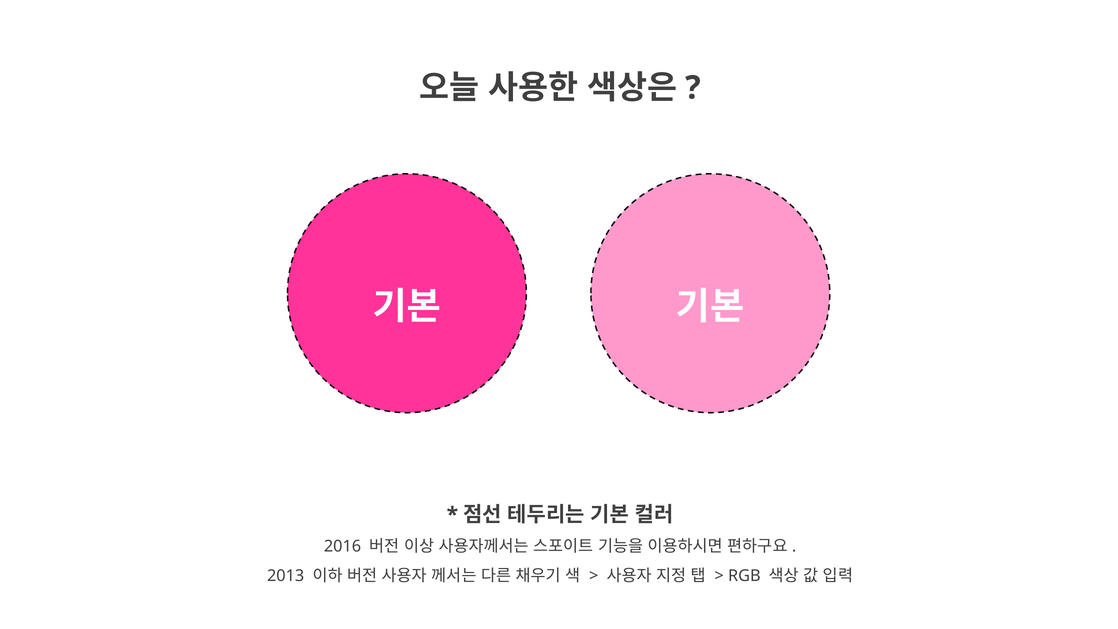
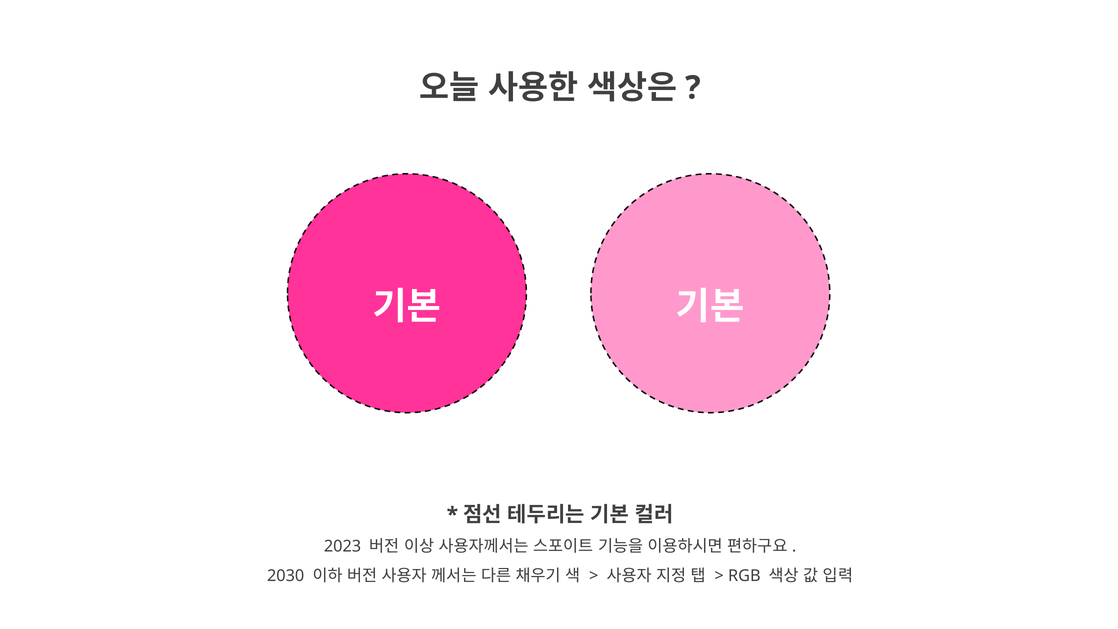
2016: 2016 -> 2023
2013: 2013 -> 2030
